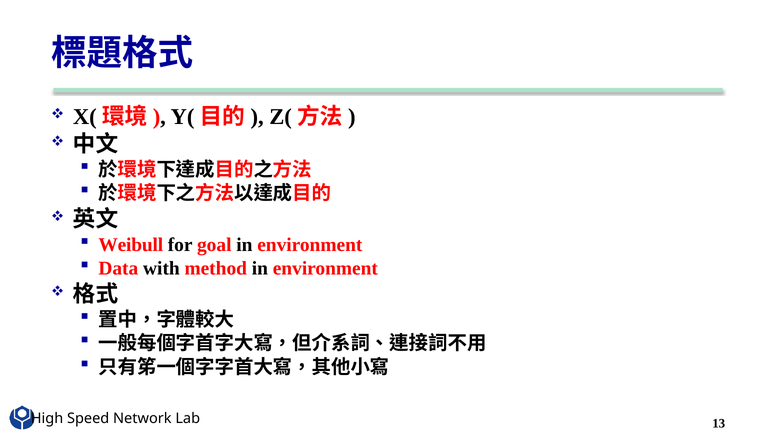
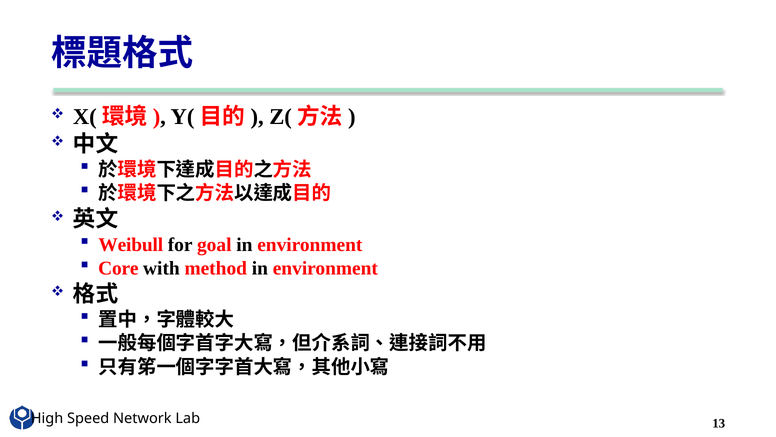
Data: Data -> Core
